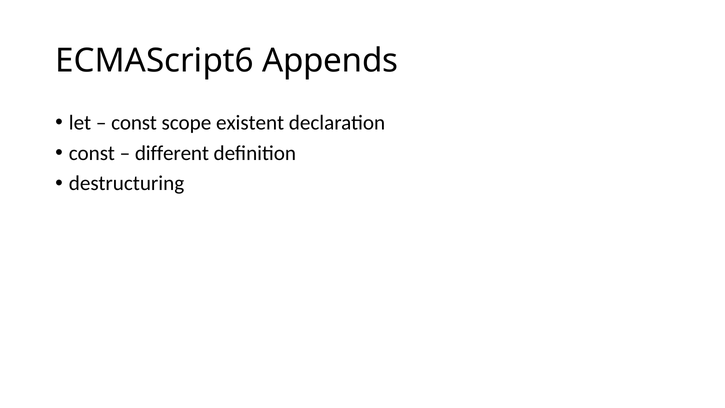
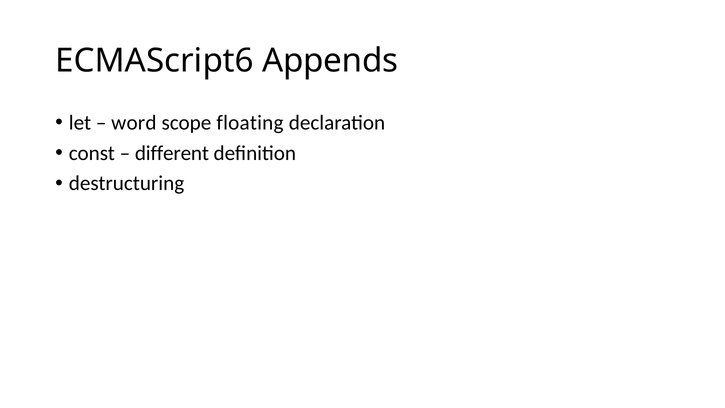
const at (134, 123): const -> word
existent: existent -> floating
